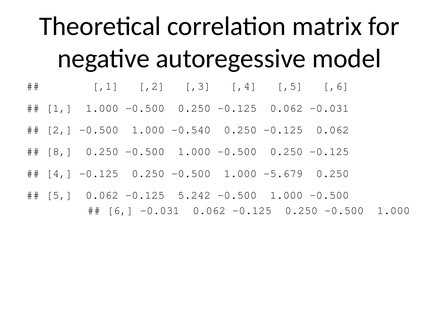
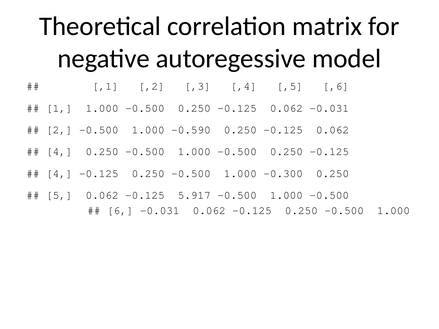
-0.540: -0.540 -> -0.590
8 at (59, 152): 8 -> 4
-5.679: -5.679 -> -0.300
5.242: 5.242 -> 5.917
